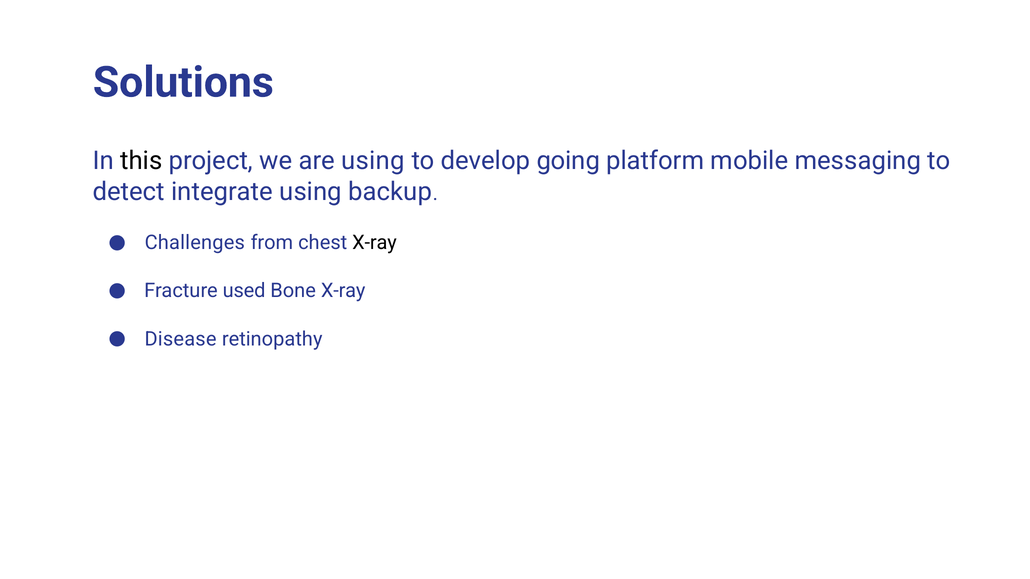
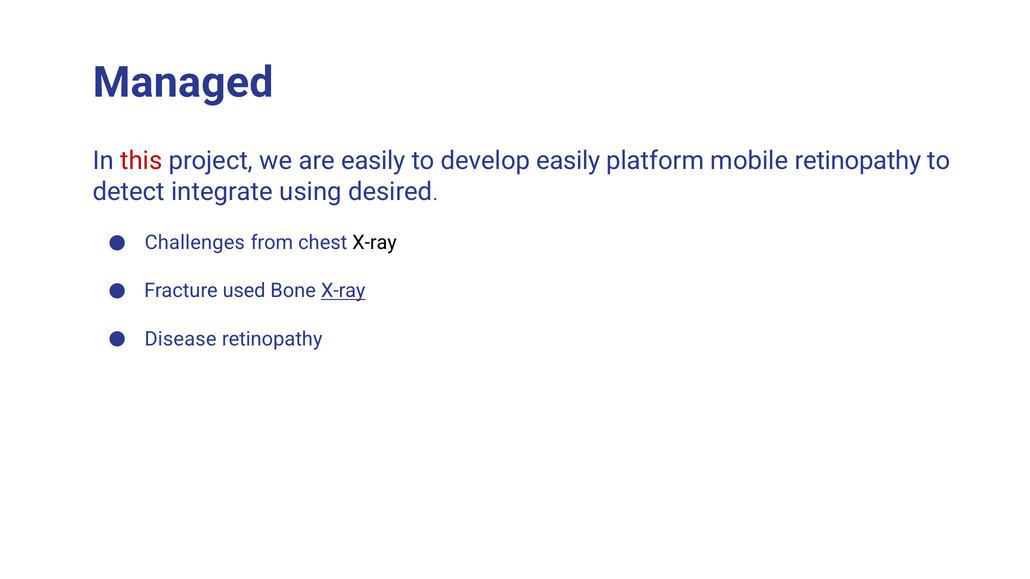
Solutions: Solutions -> Managed
this colour: black -> red
are using: using -> easily
develop going: going -> easily
mobile messaging: messaging -> retinopathy
backup: backup -> desired
X-ray at (343, 291) underline: none -> present
